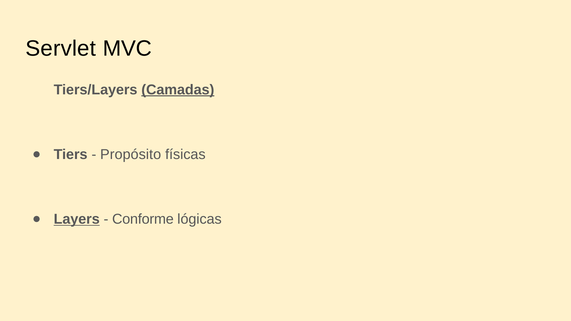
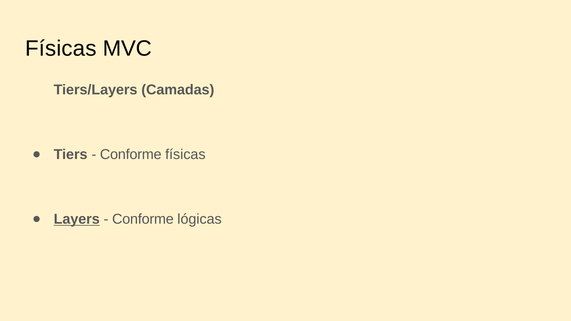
Servlet at (61, 48): Servlet -> Físicas
Camadas underline: present -> none
Propósito at (131, 155): Propósito -> Conforme
